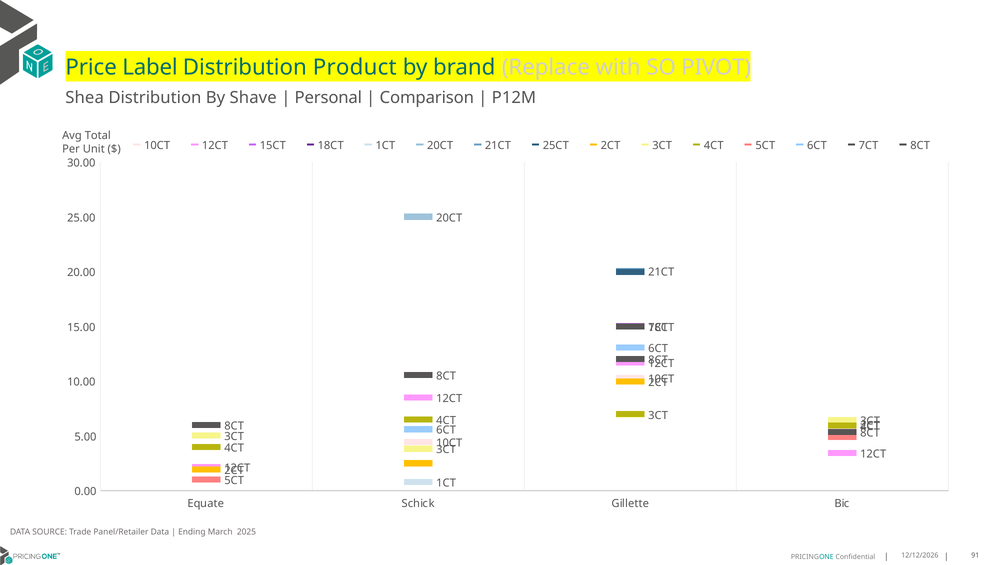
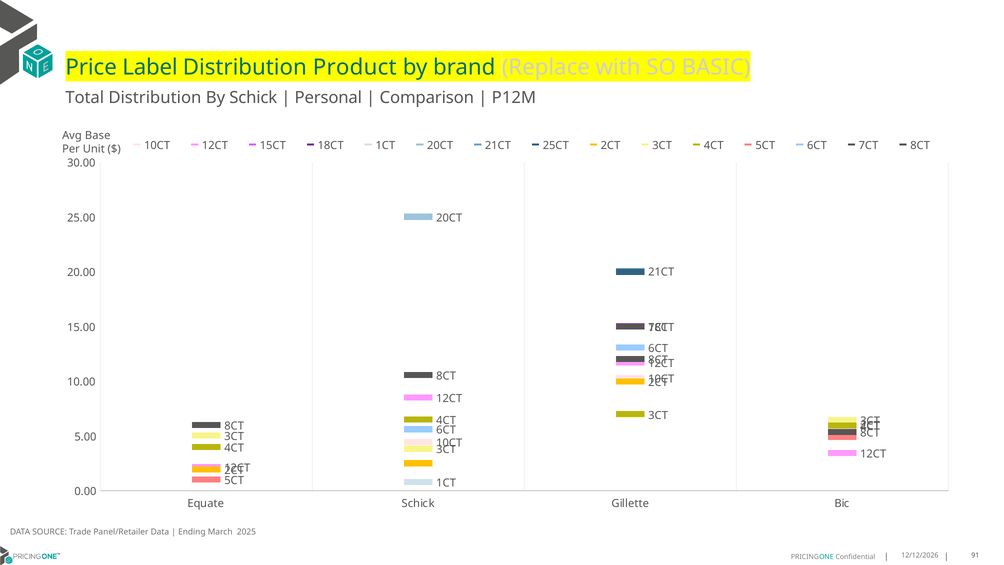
PIVOT: PIVOT -> BASIC
Shea: Shea -> Total
By Shave: Shave -> Schick
Total: Total -> Base
